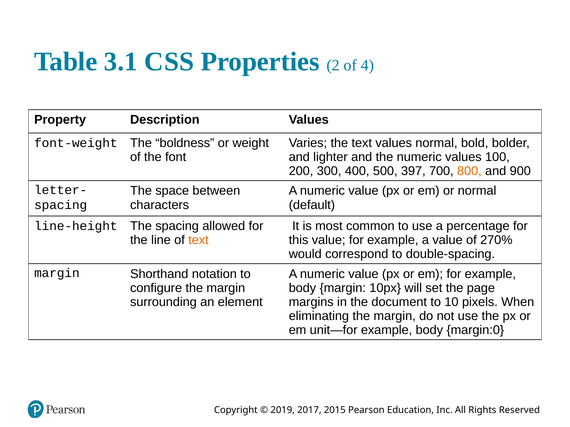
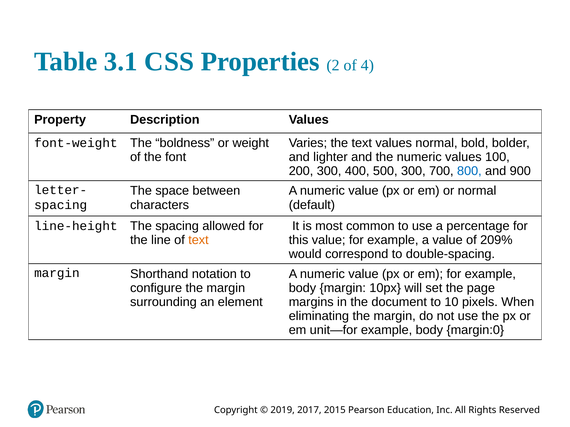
500 397: 397 -> 300
800 colour: orange -> blue
270%: 270% -> 209%
